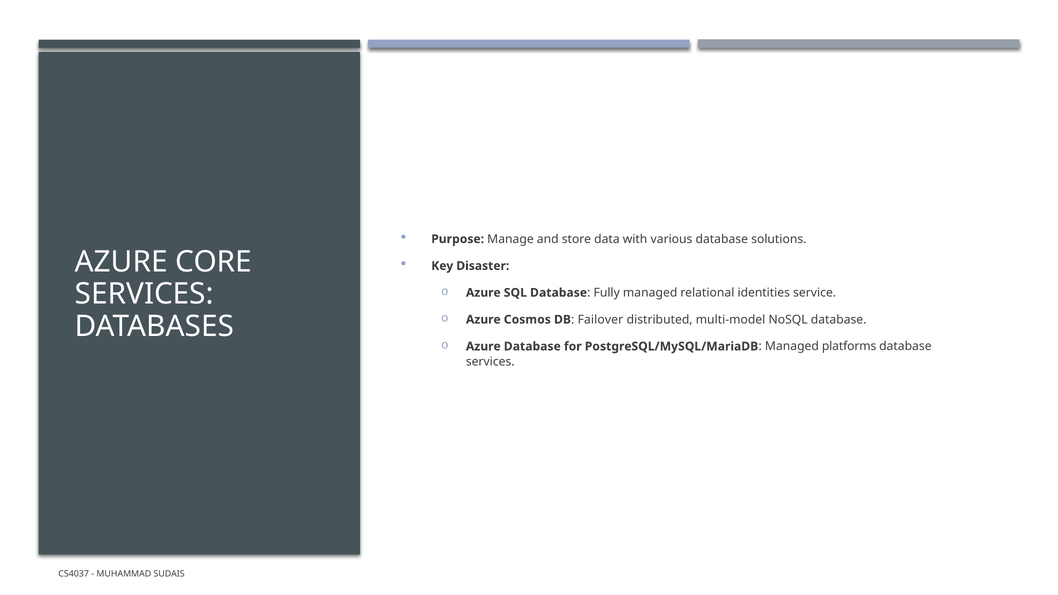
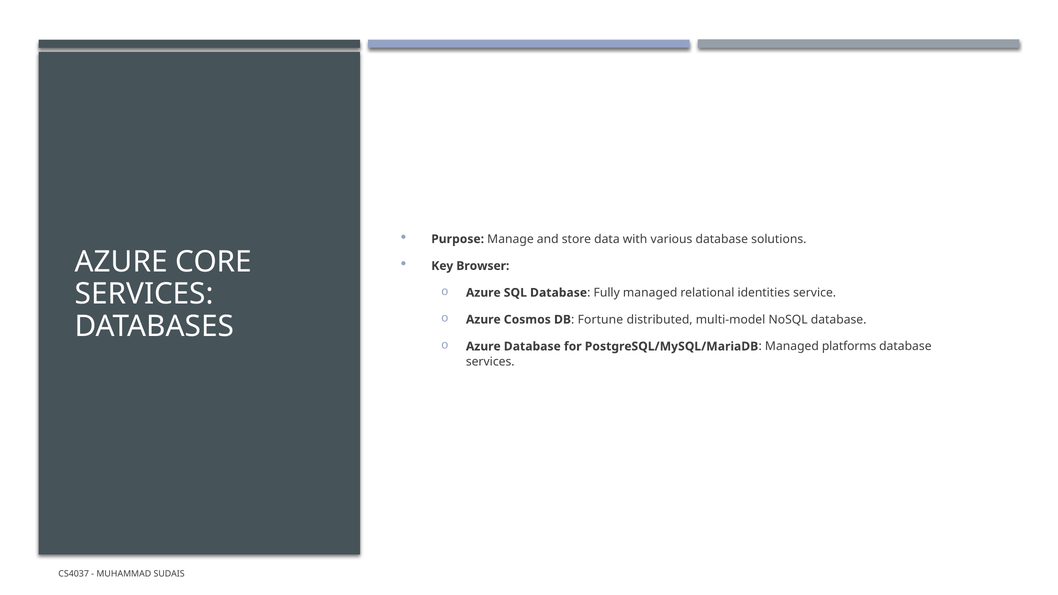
Disaster: Disaster -> Browser
Failover: Failover -> Fortune
